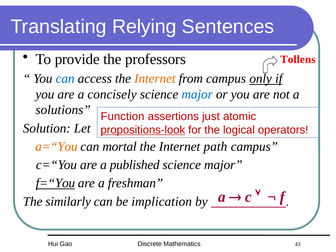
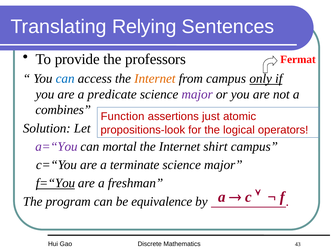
Tollens: Tollens -> Fermat
concisely: concisely -> predicate
major at (197, 94) colour: blue -> purple
solutions: solutions -> combines
propositions-look underline: present -> none
a=“You colour: orange -> purple
path: path -> shirt
published: published -> terminate
similarly: similarly -> program
implication: implication -> equivalence
